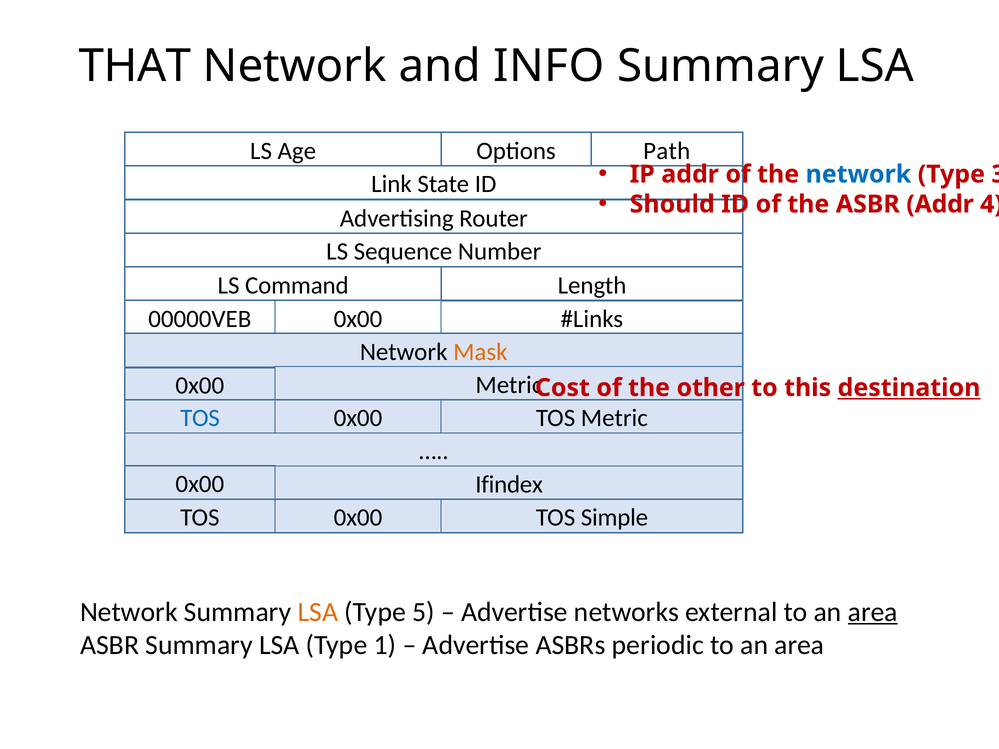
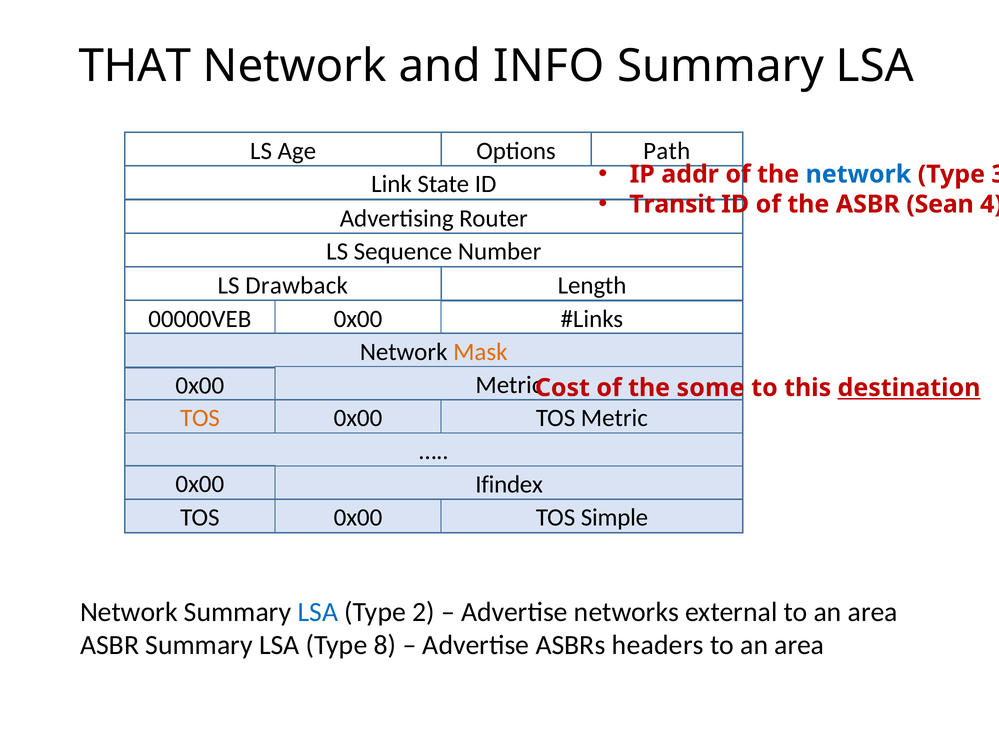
Should: Should -> Transit
ASBR Addr: Addr -> Sean
Command: Command -> Drawback
other: other -> some
TOS at (200, 418) colour: blue -> orange
LSA at (318, 612) colour: orange -> blue
5: 5 -> 2
area at (873, 612) underline: present -> none
1: 1 -> 8
periodic: periodic -> headers
